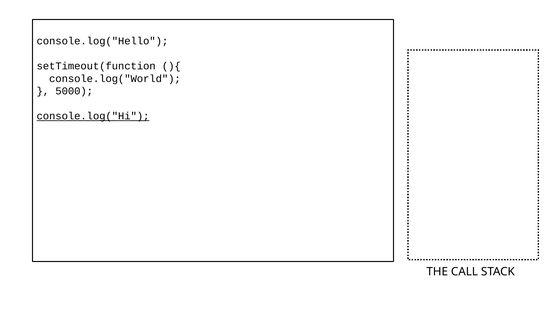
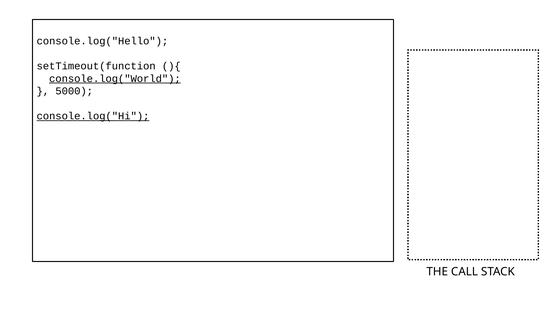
console.log("World underline: none -> present
